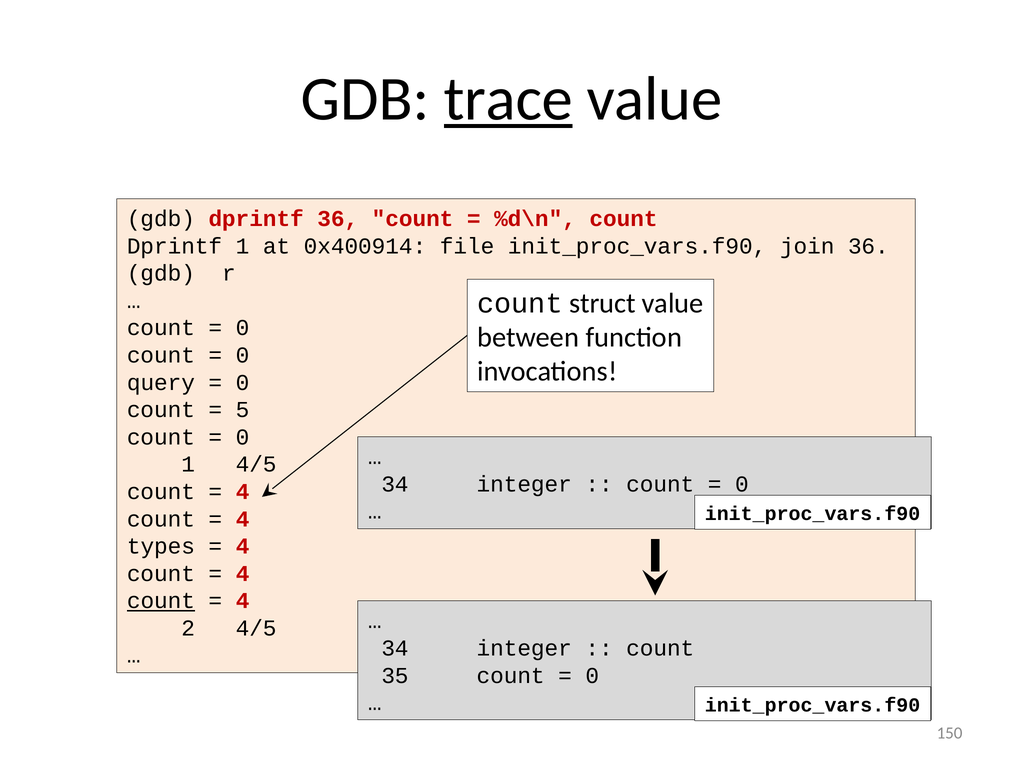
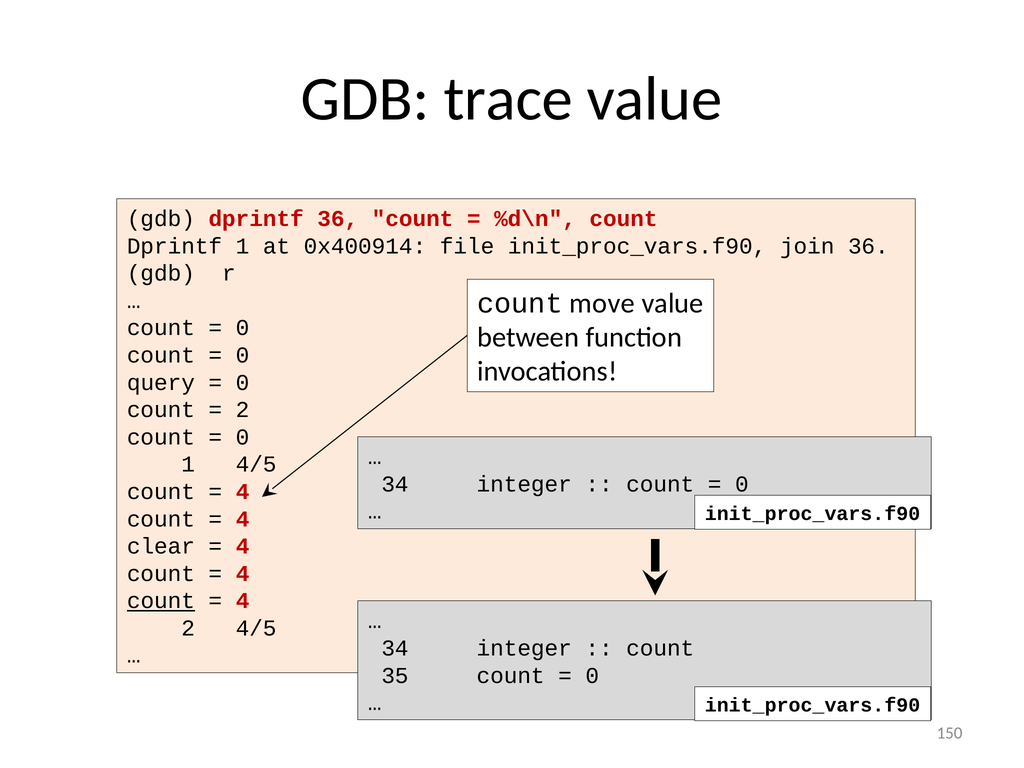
trace underline: present -> none
struct: struct -> move
5 at (243, 410): 5 -> 2
types: types -> clear
